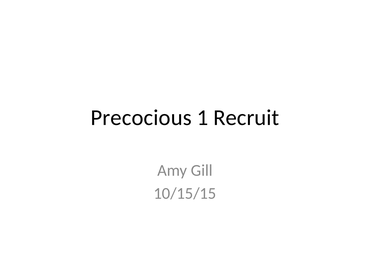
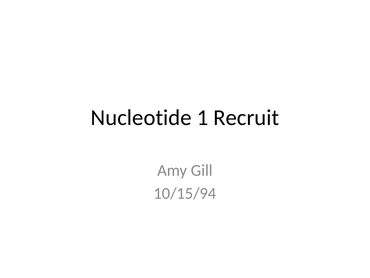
Precocious: Precocious -> Nucleotide
10/15/15: 10/15/15 -> 10/15/94
